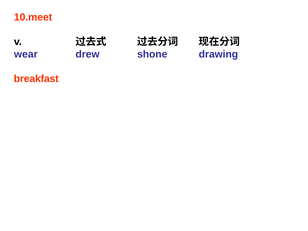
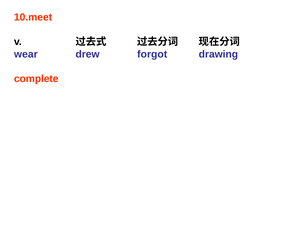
shone: shone -> forgot
breakfast: breakfast -> complete
